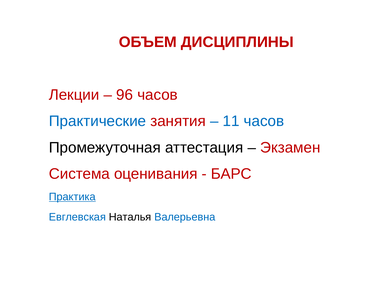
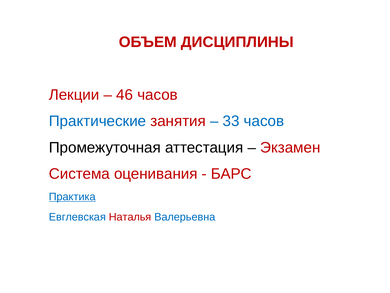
96: 96 -> 46
11: 11 -> 33
Наталья colour: black -> red
